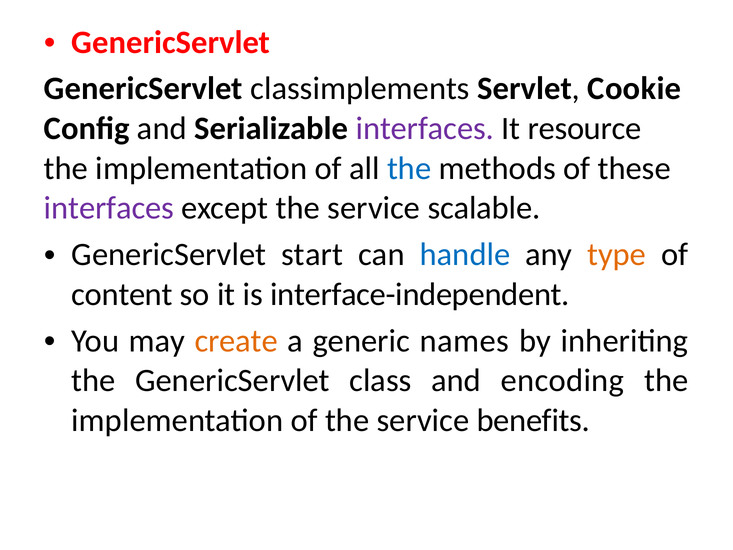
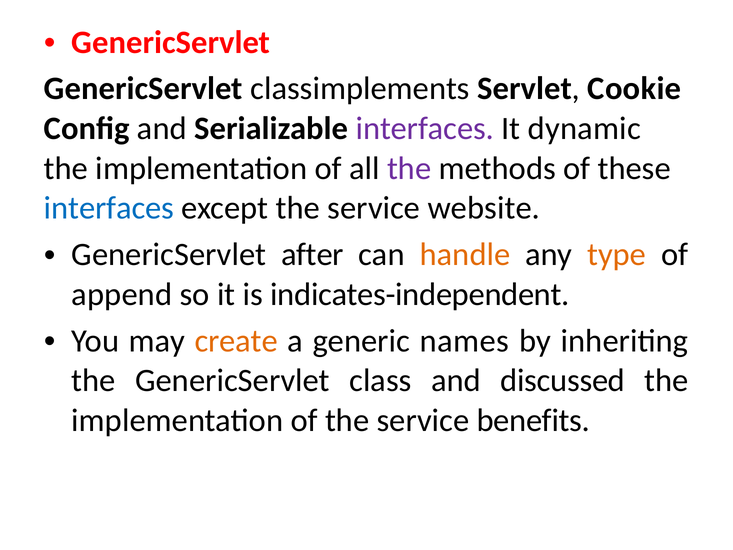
resource: resource -> dynamic
the at (409, 168) colour: blue -> purple
interfaces at (109, 208) colour: purple -> blue
scalable: scalable -> website
start: start -> after
handle colour: blue -> orange
content: content -> append
interface-independent: interface-independent -> indicates-independent
encoding: encoding -> discussed
